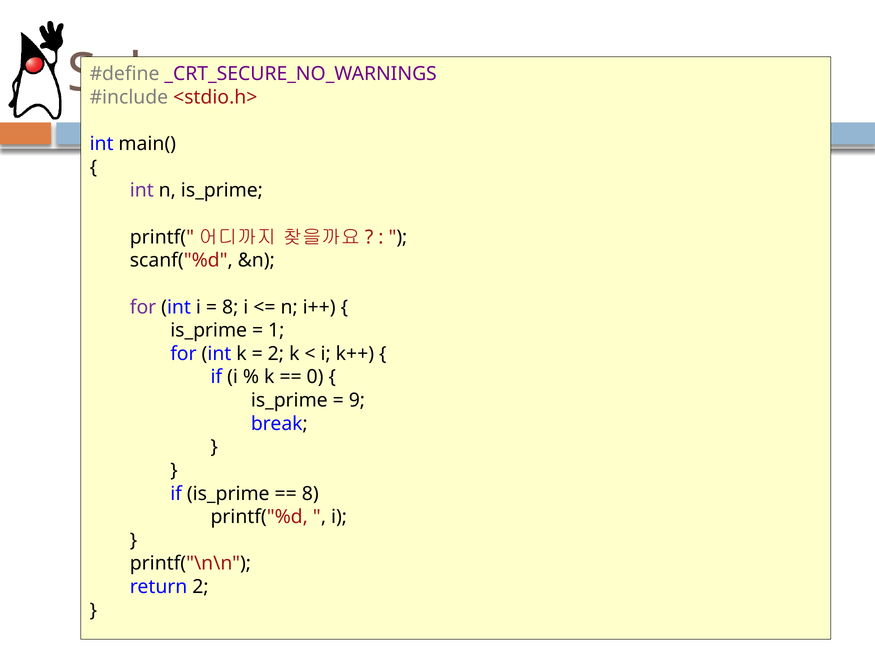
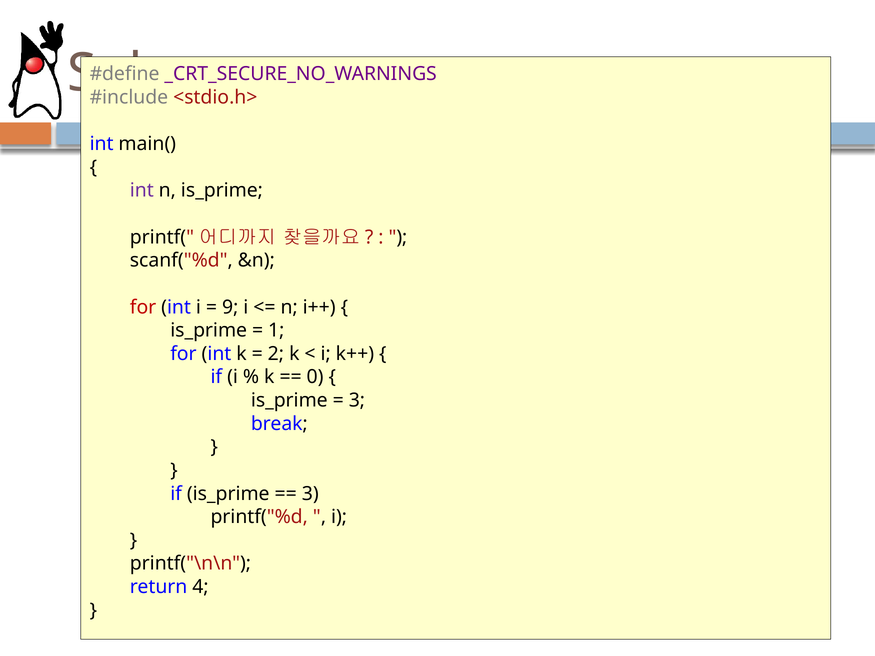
for at (143, 307) colour: purple -> red
8 at (230, 307): 8 -> 9
9 at (357, 401): 9 -> 3
8 at (310, 494): 8 -> 3
return 2: 2 -> 4
